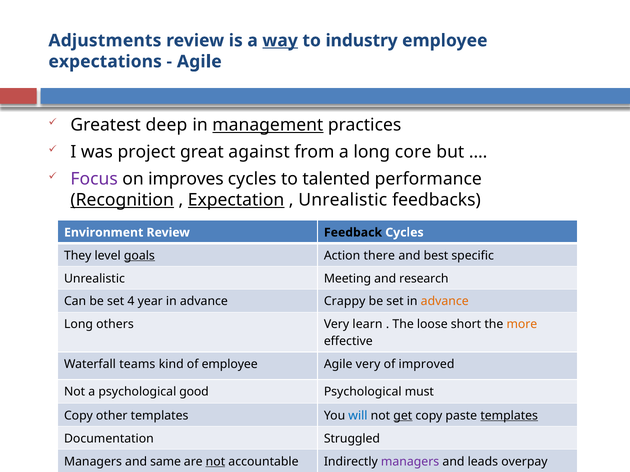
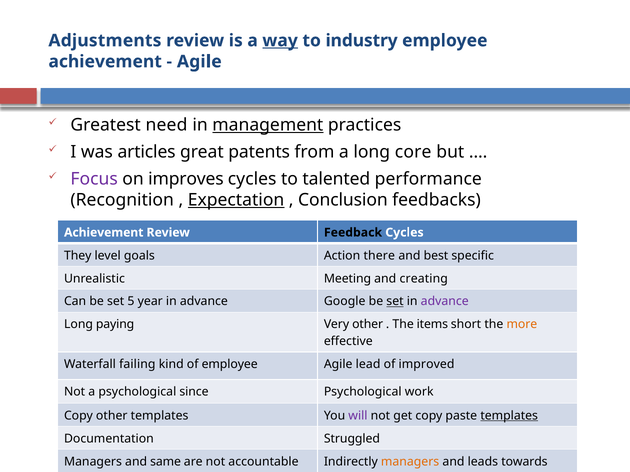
expectations at (105, 62): expectations -> achievement
deep: deep -> need
project: project -> articles
against: against -> patents
Recognition underline: present -> none
Unrealistic at (343, 200): Unrealistic -> Conclusion
Environment at (104, 233): Environment -> Achievement
goals underline: present -> none
research: research -> creating
4: 4 -> 5
Crappy: Crappy -> Google
set at (395, 302) underline: none -> present
advance at (445, 302) colour: orange -> purple
others: others -> paying
Very learn: learn -> other
loose: loose -> items
teams: teams -> failing
Agile very: very -> lead
good: good -> since
must: must -> work
will colour: blue -> purple
get underline: present -> none
not at (215, 462) underline: present -> none
managers at (410, 462) colour: purple -> orange
overpay: overpay -> towards
